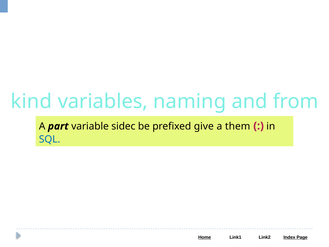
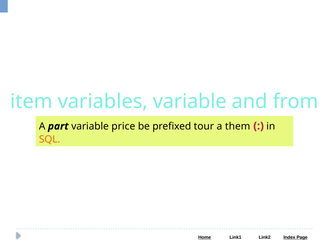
kind: kind -> item
variables naming: naming -> variable
sidec: sidec -> price
give: give -> tour
SQL colour: blue -> orange
